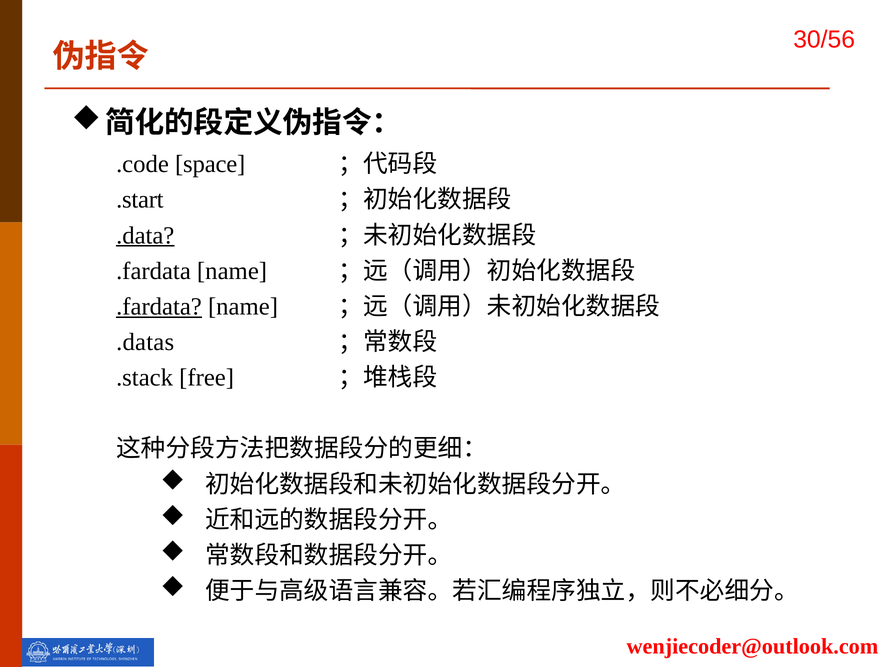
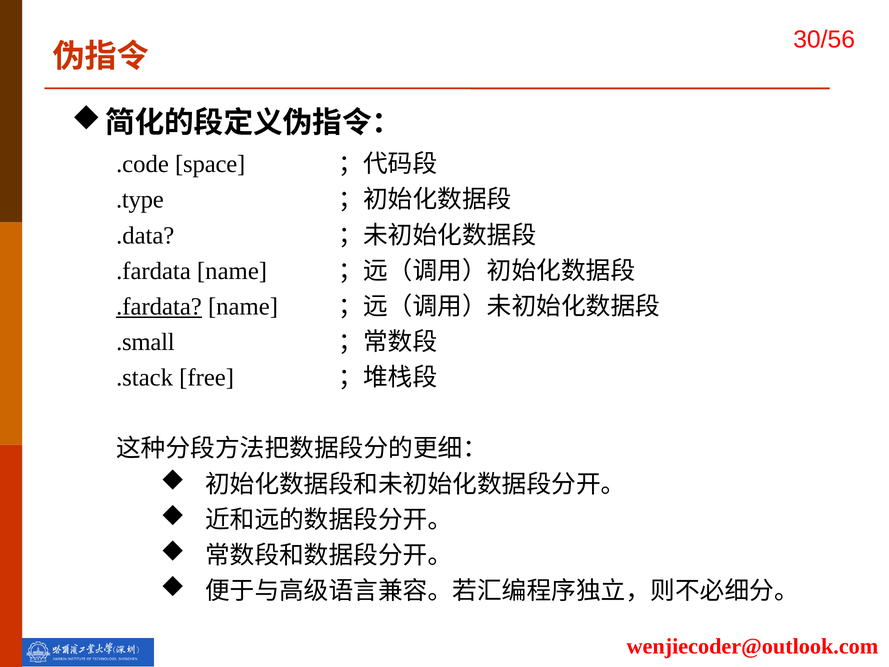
.start: .start -> .type
.data underline: present -> none
.datas: .datas -> .small
